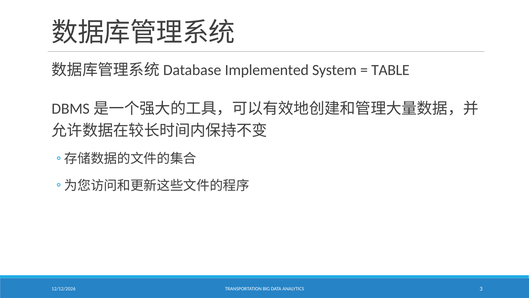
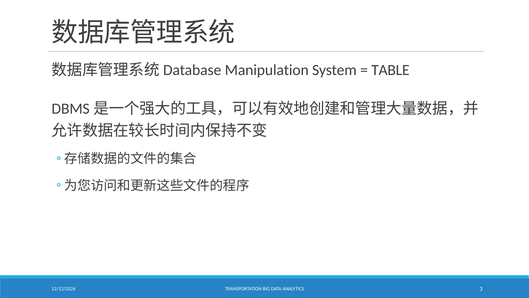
Implemented: Implemented -> Manipulation
